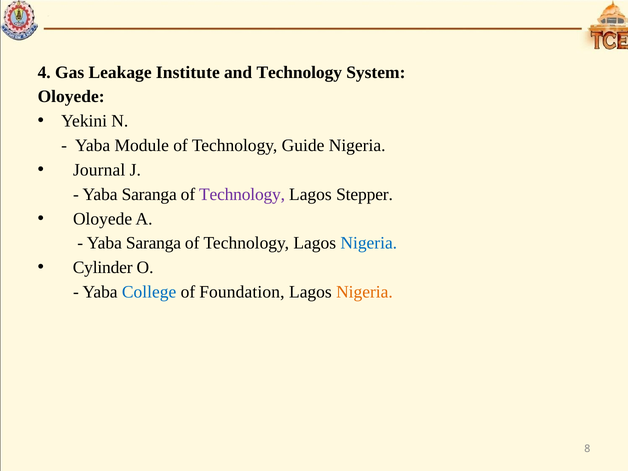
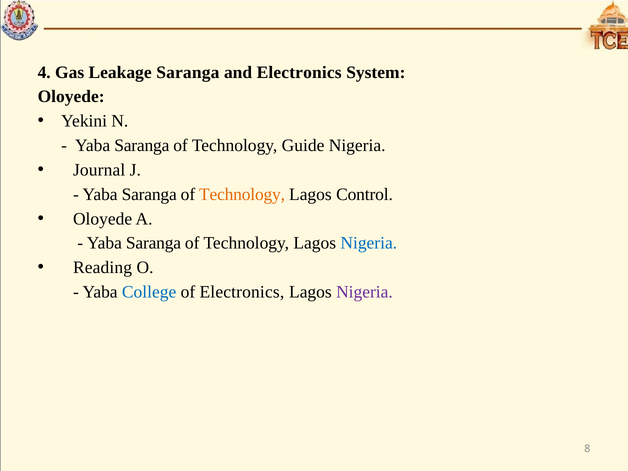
Leakage Institute: Institute -> Saranga
and Technology: Technology -> Electronics
Module at (142, 146): Module -> Saranga
Technology at (242, 194) colour: purple -> orange
Stepper: Stepper -> Control
Cylinder: Cylinder -> Reading
of Foundation: Foundation -> Electronics
Nigeria at (364, 292) colour: orange -> purple
